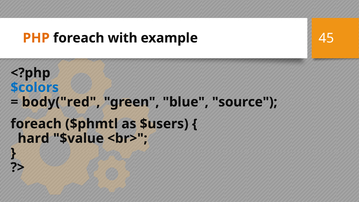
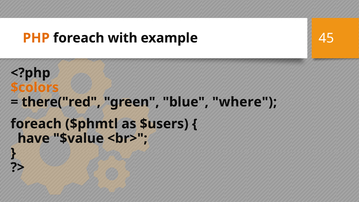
$colors colour: blue -> orange
body("red: body("red -> there("red
source: source -> where
hard: hard -> have
